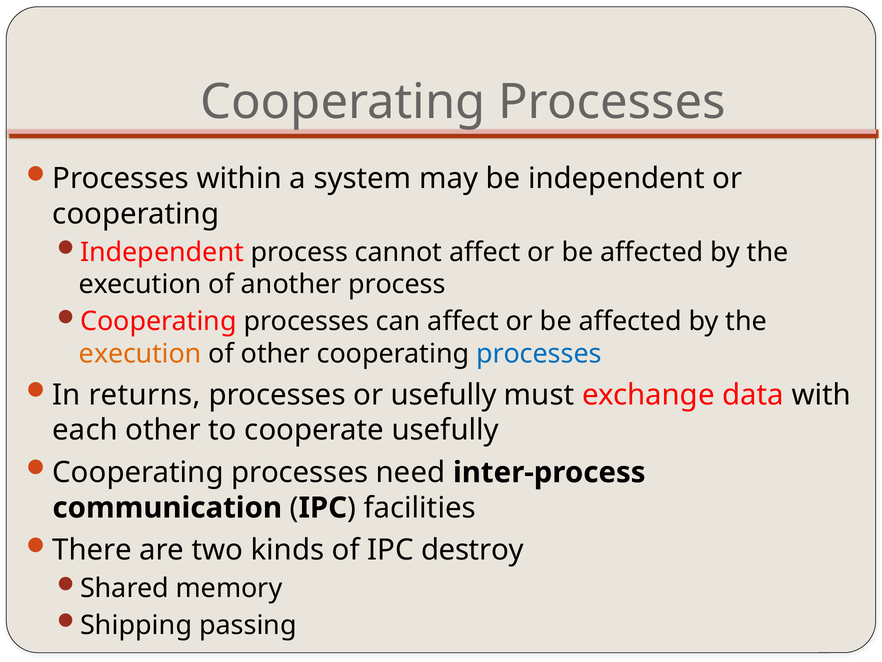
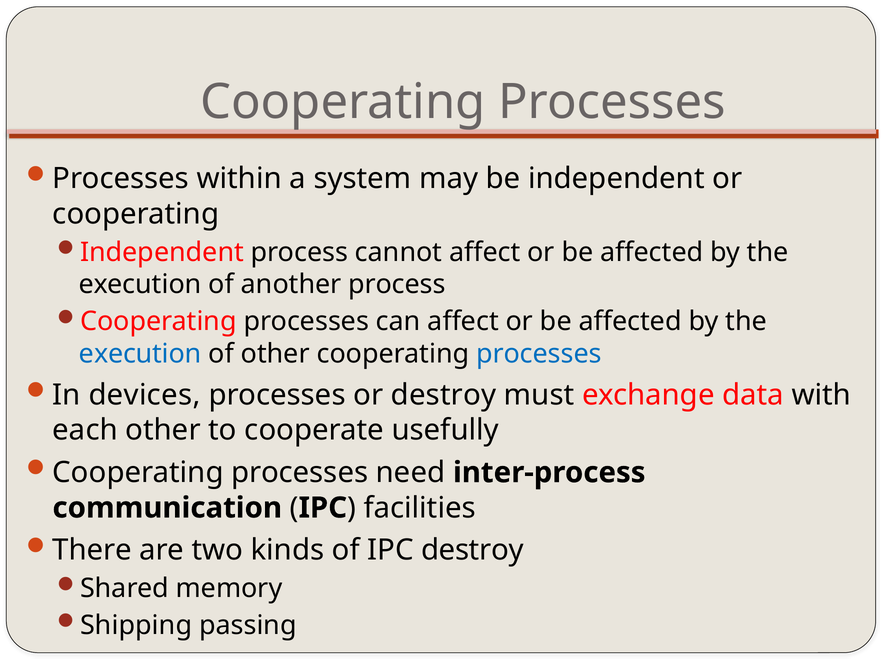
execution at (140, 354) colour: orange -> blue
returns: returns -> devices
or usefully: usefully -> destroy
